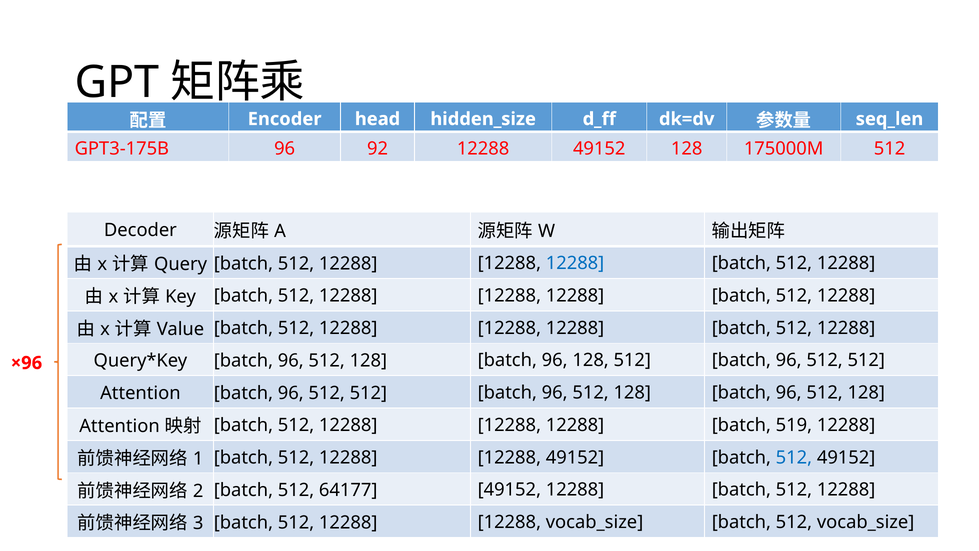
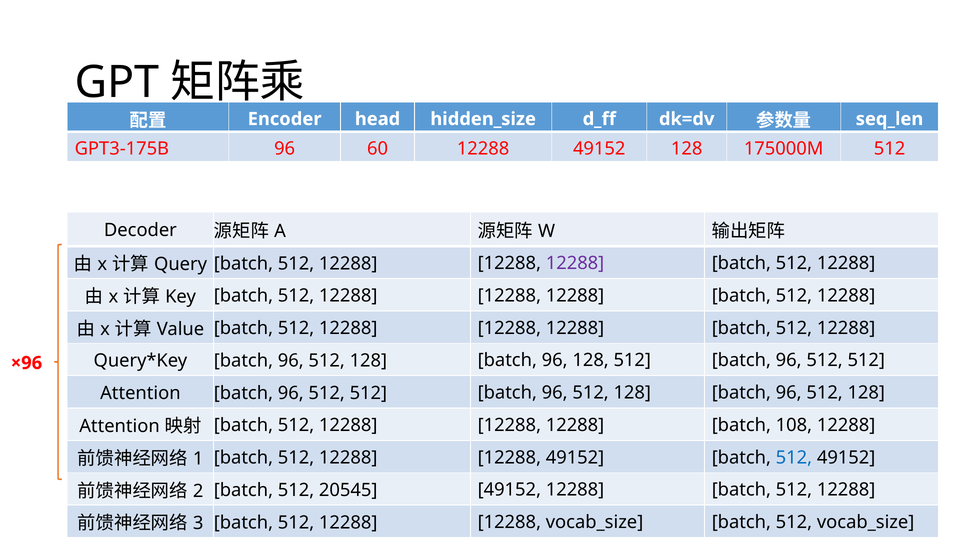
92: 92 -> 60
12288 at (575, 263) colour: blue -> purple
519: 519 -> 108
64177: 64177 -> 20545
